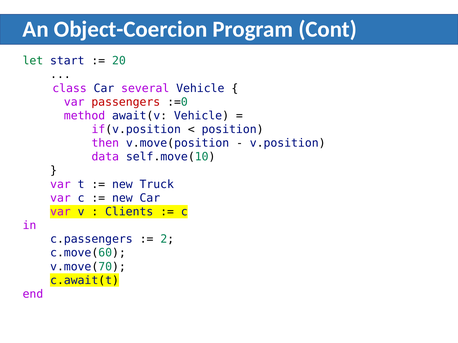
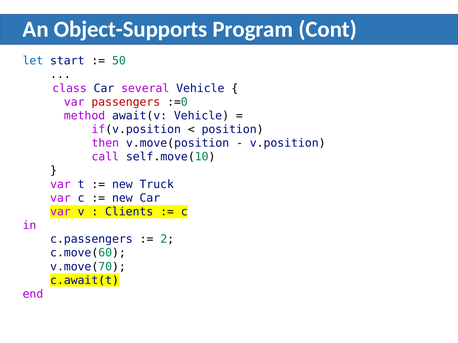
Object-Coercion: Object-Coercion -> Object-Supports
let colour: green -> blue
20: 20 -> 50
data: data -> call
